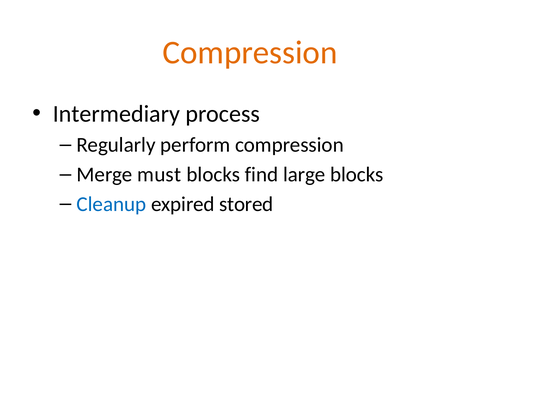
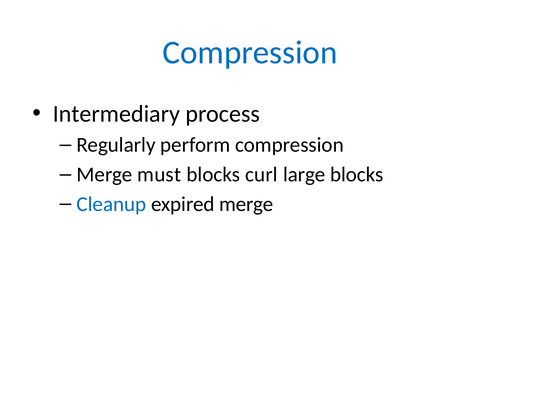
Compression at (250, 52) colour: orange -> blue
find: find -> curl
expired stored: stored -> merge
